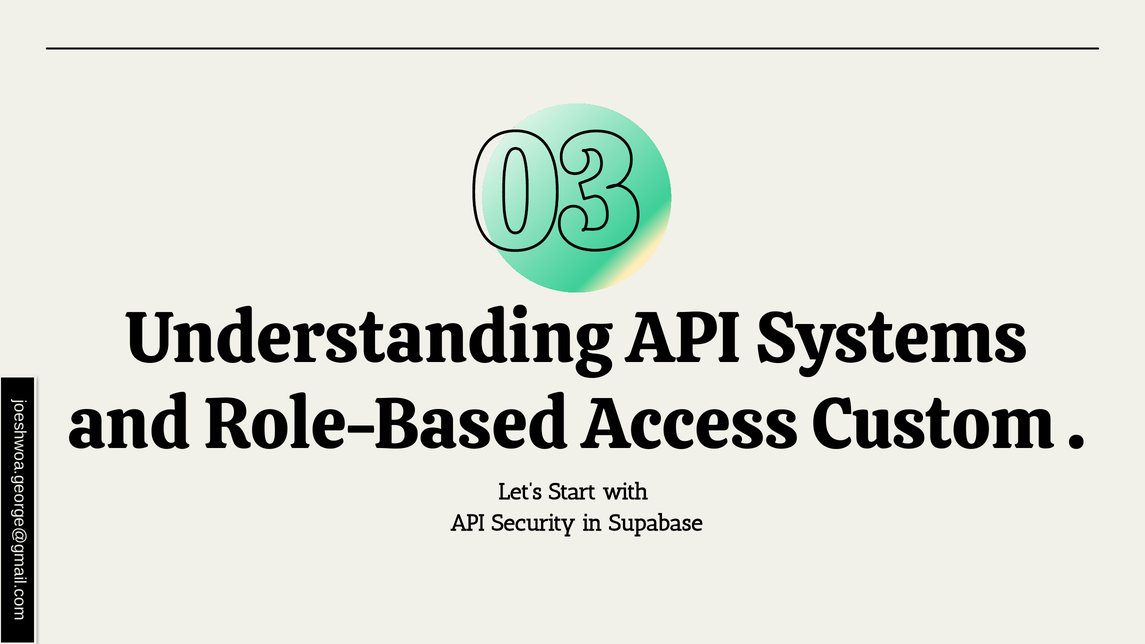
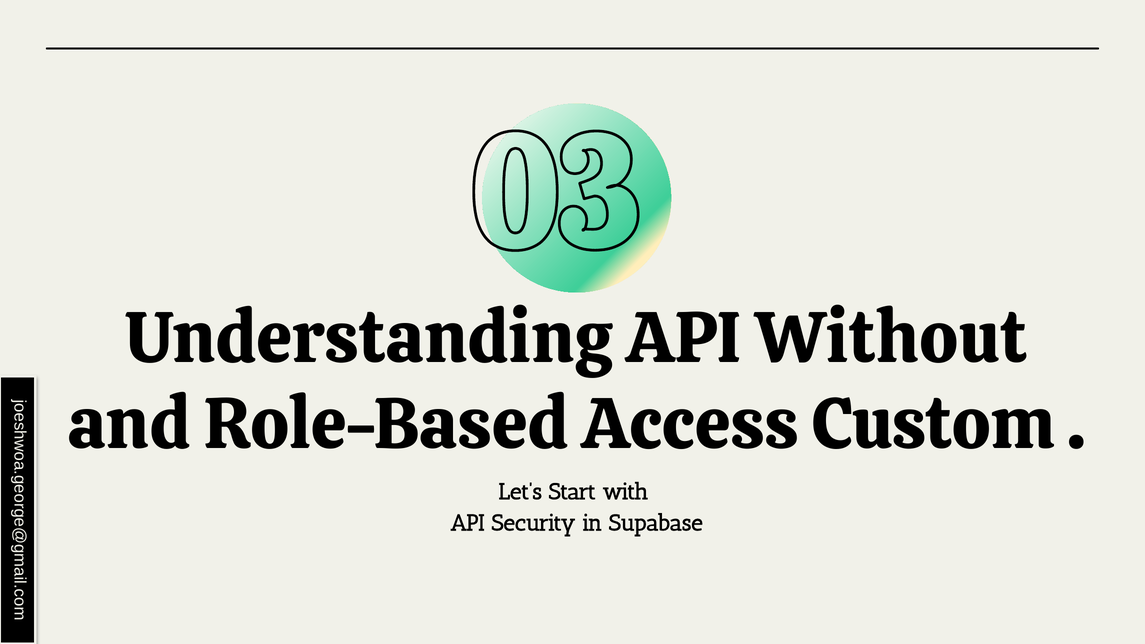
Systems: Systems -> Without
